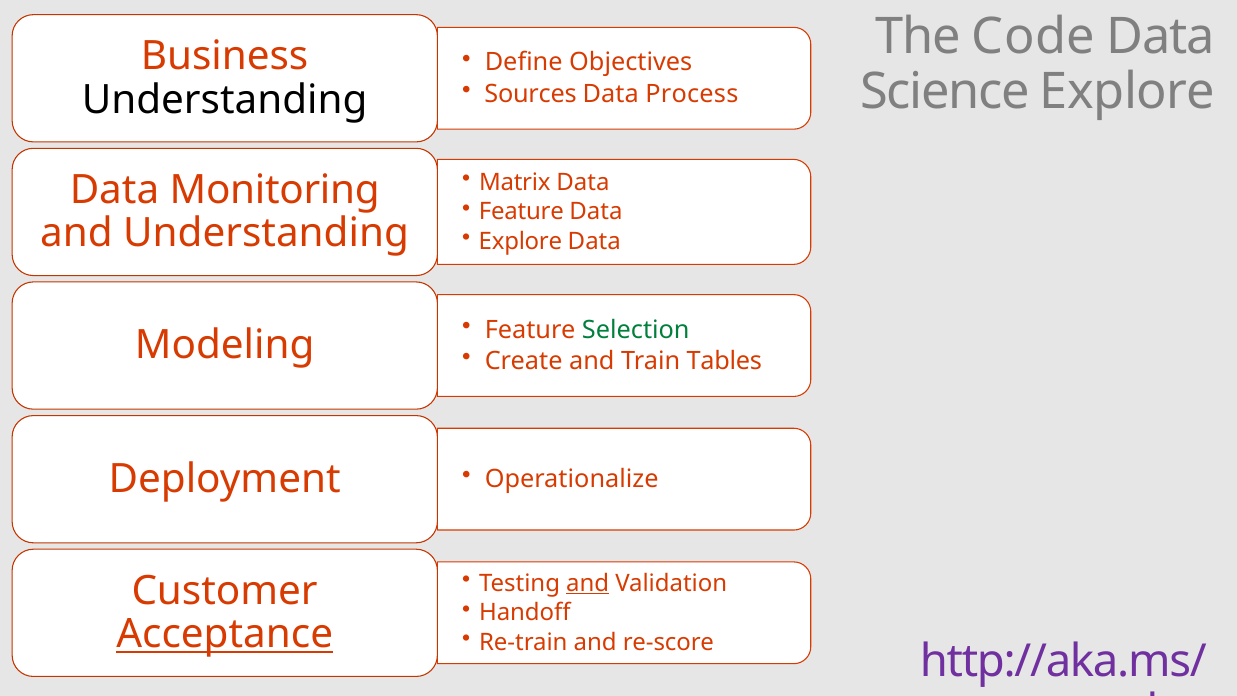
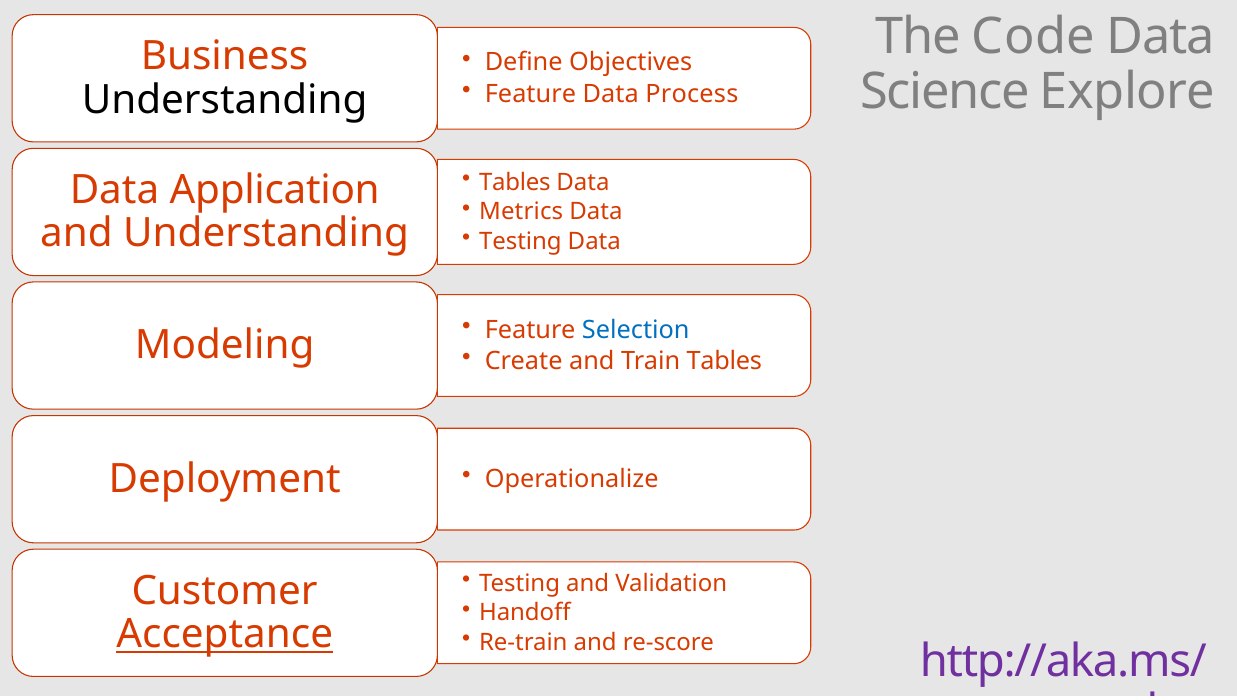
Sources at (531, 94): Sources -> Feature
Matrix at (515, 182): Matrix -> Tables
Monitoring: Monitoring -> Application
Feature at (521, 212): Feature -> Metrics
Explore at (520, 241): Explore -> Testing
Selection colour: green -> blue
and at (588, 583) underline: present -> none
